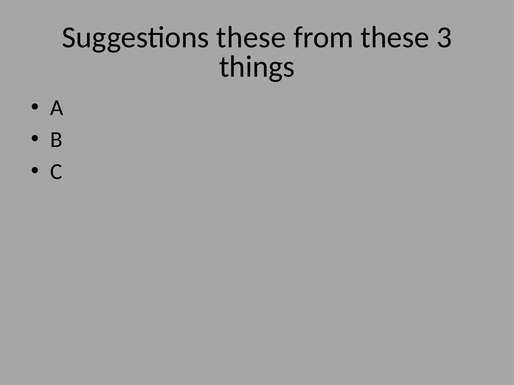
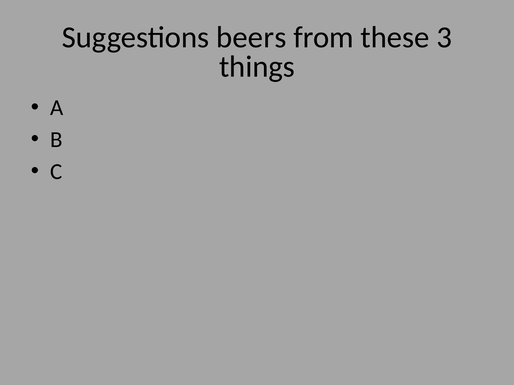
Suggestions these: these -> beers
